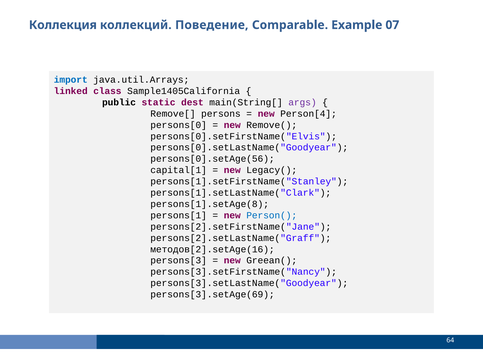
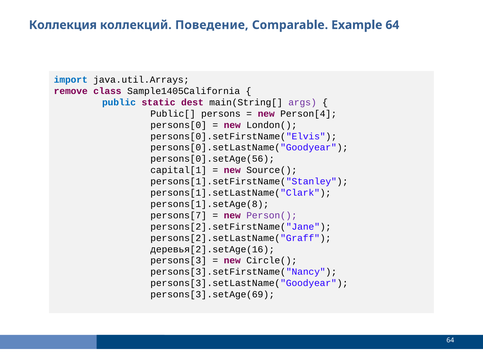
Example 07: 07 -> 64
linked: linked -> remove
public colour: black -> blue
Remove[: Remove[ -> Public[
Remove(: Remove( -> London(
Legacy(: Legacy( -> Source(
persons[1: persons[1 -> persons[7
Person( colour: blue -> purple
методов[2].setAge(16: методов[2].setAge(16 -> деревья[2].setAge(16
Greean(: Greean( -> Circle(
